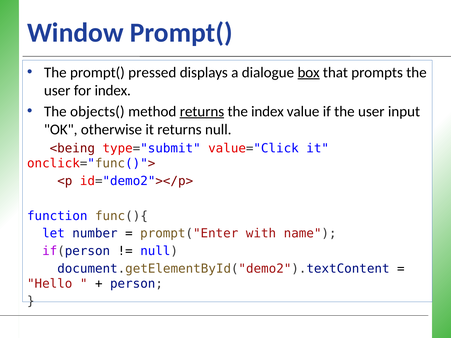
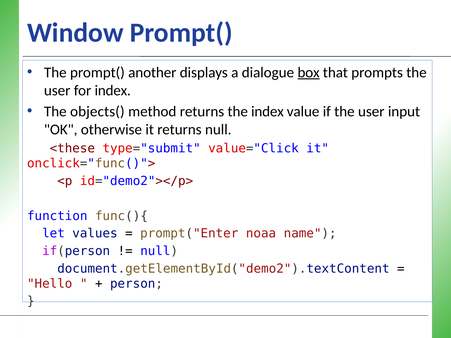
pressed: pressed -> another
returns at (202, 112) underline: present -> none
<being: <being -> <these
number: number -> values
with: with -> noaa
